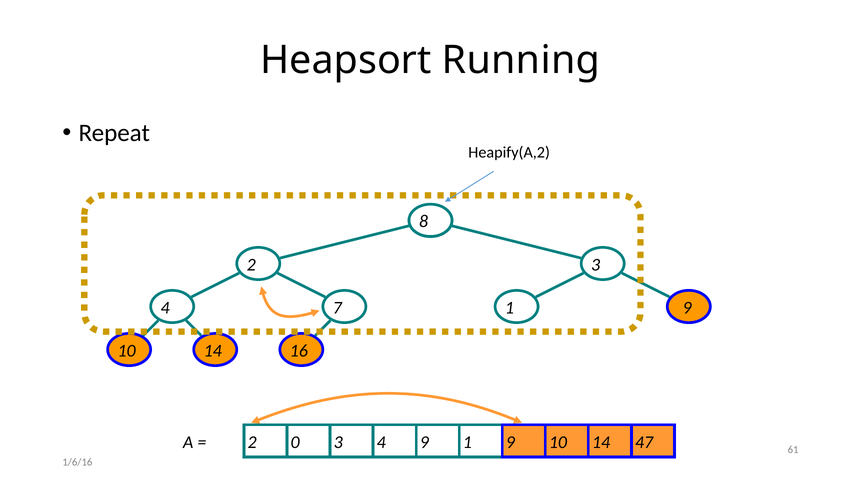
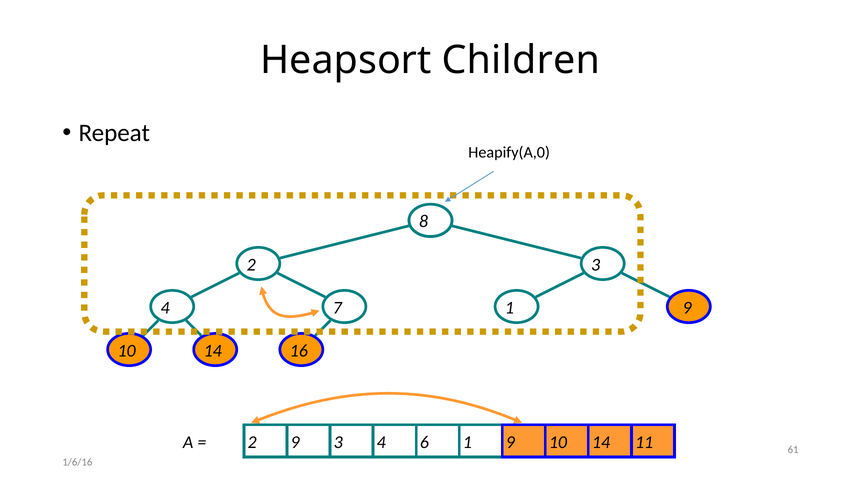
Running: Running -> Children
Heapify(A,2: Heapify(A,2 -> Heapify(A,0
2 0: 0 -> 9
4 9: 9 -> 6
47: 47 -> 11
